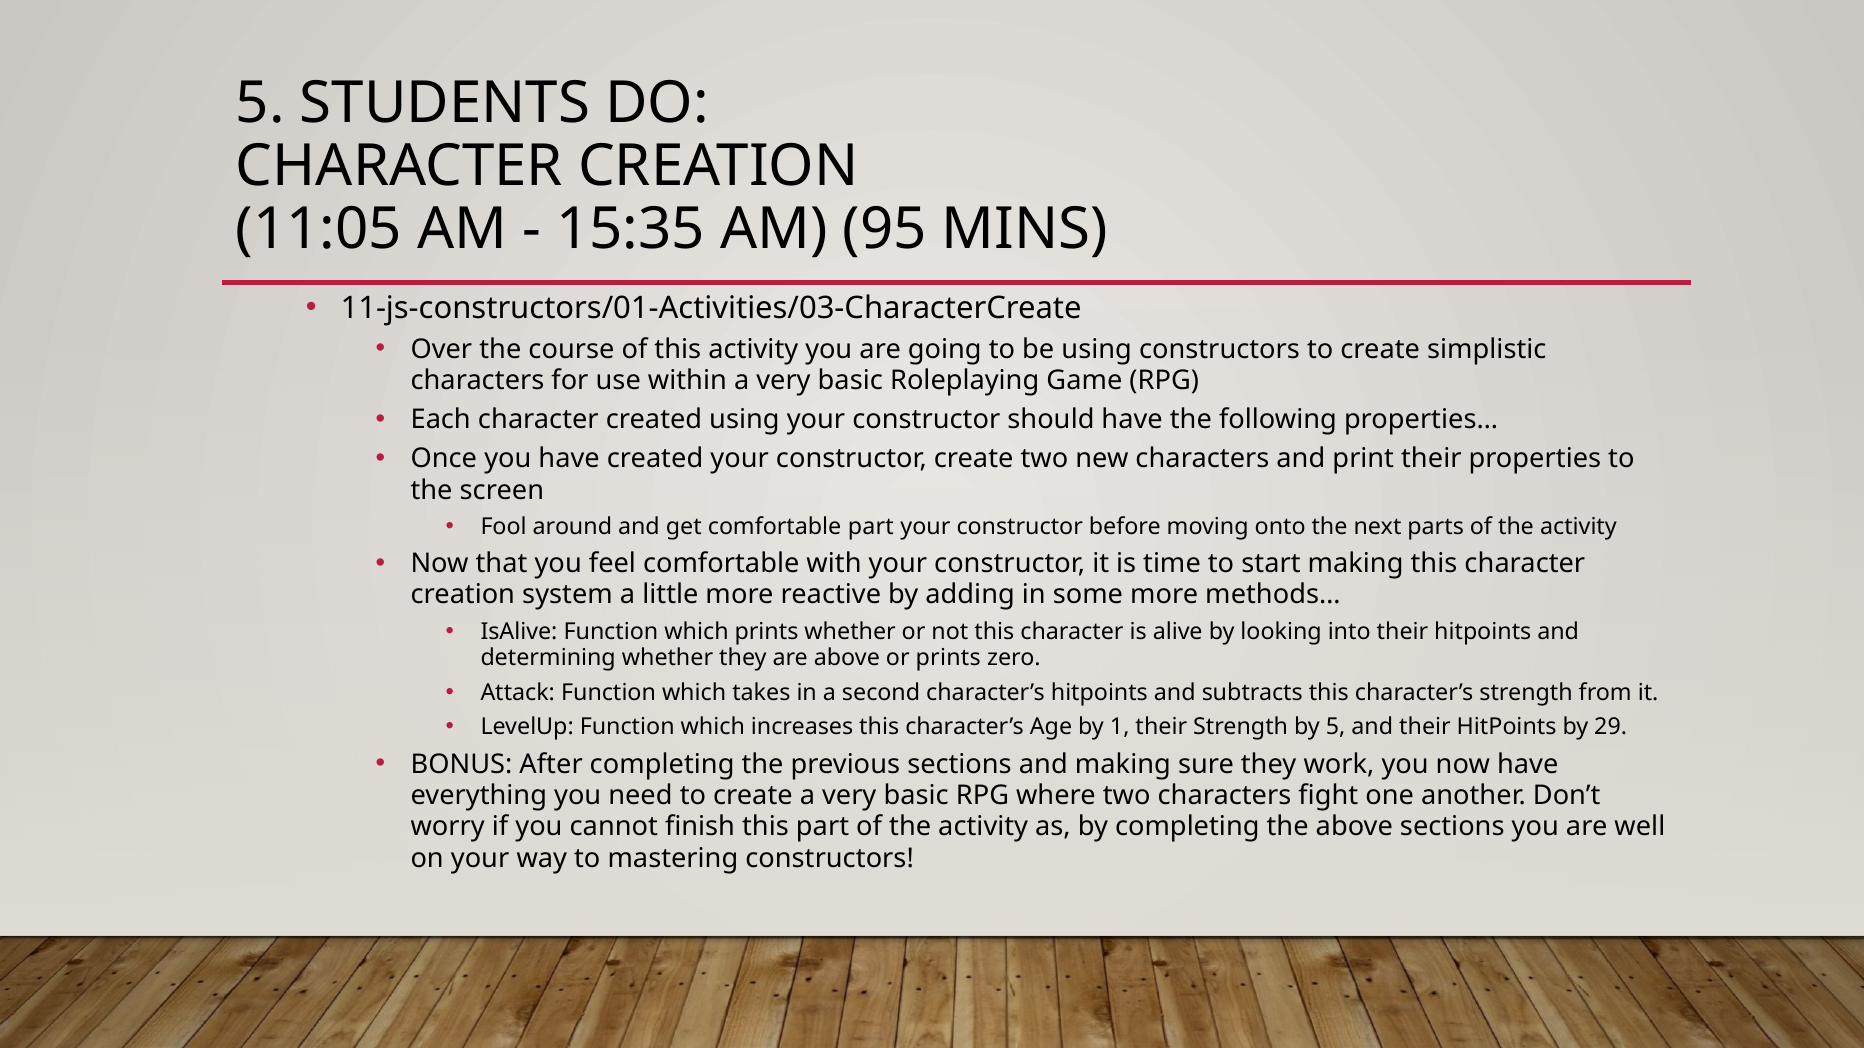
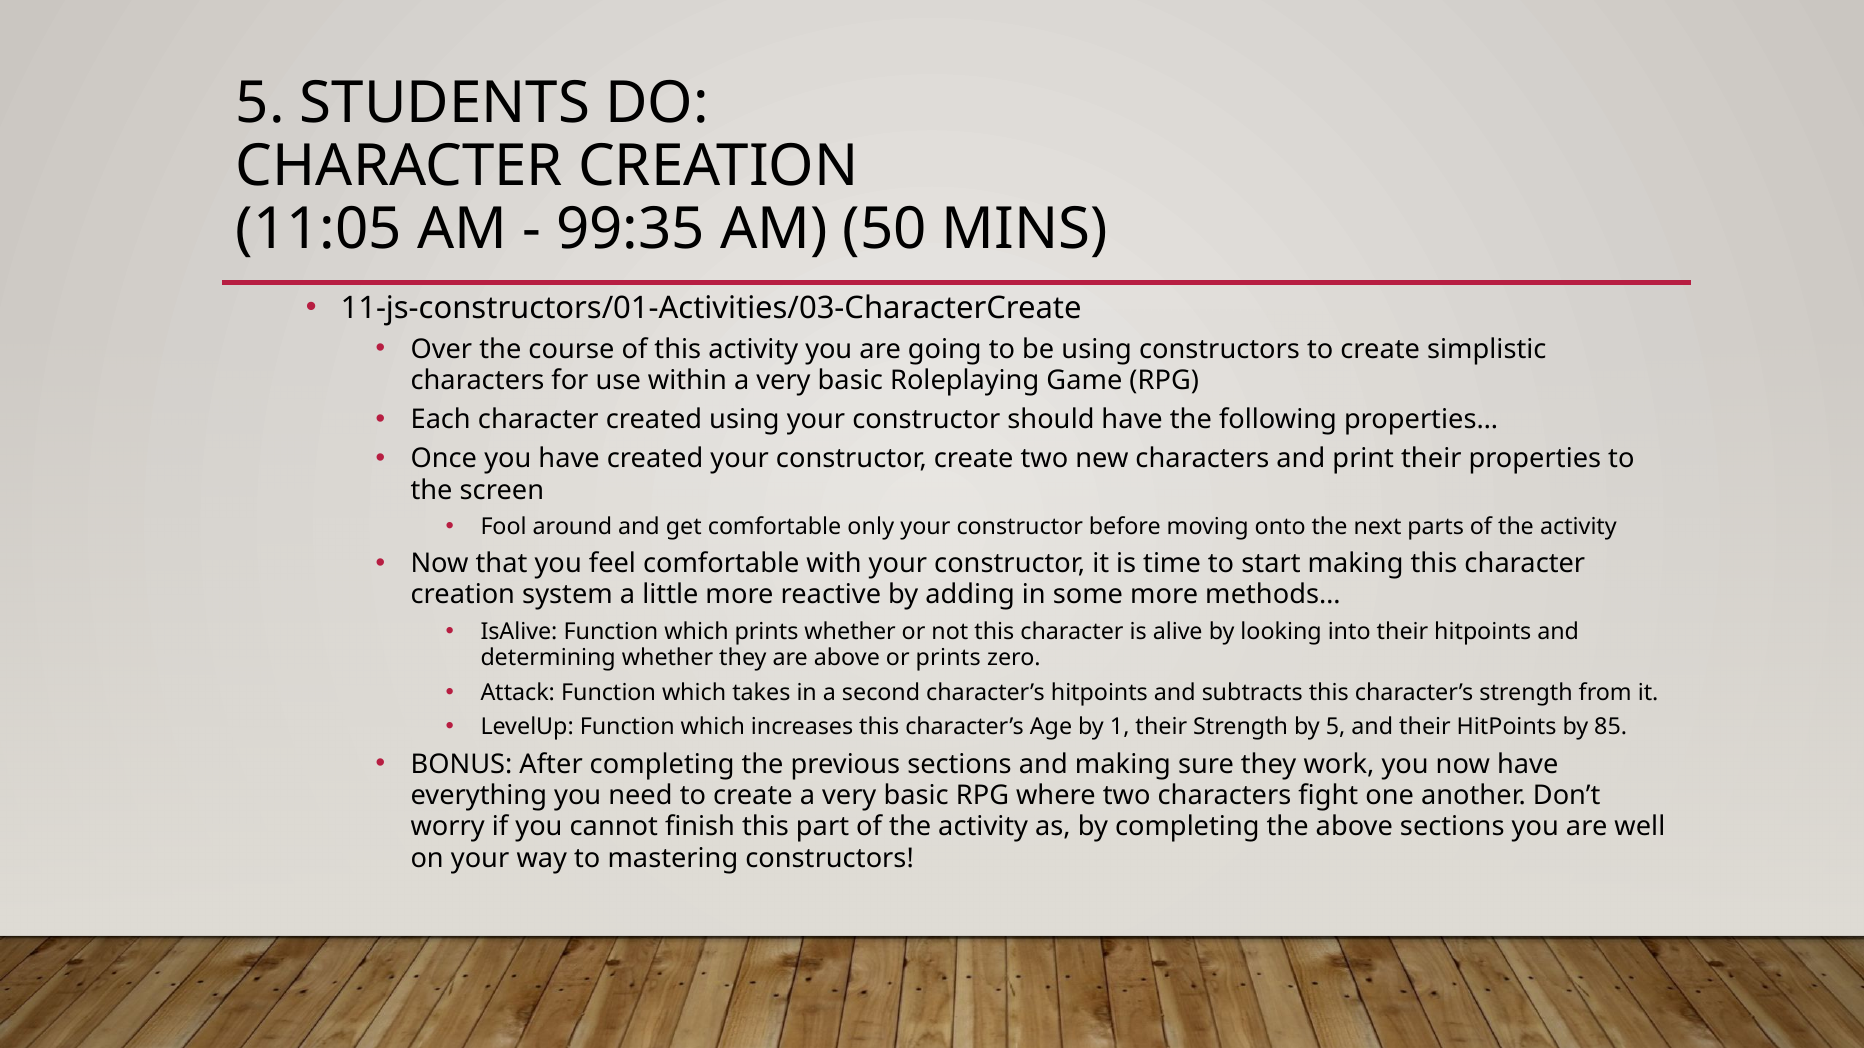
15:35: 15:35 -> 99:35
95: 95 -> 50
comfortable part: part -> only
29: 29 -> 85
